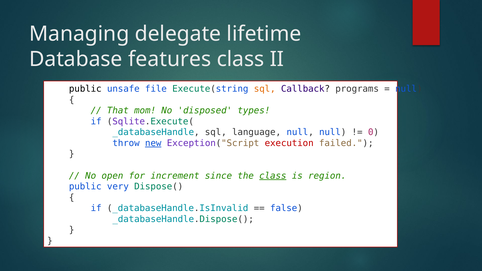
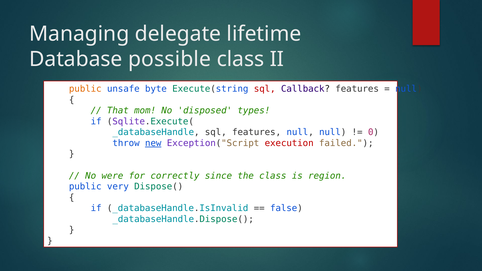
features: features -> possible
public at (85, 89) colour: black -> orange
file: file -> byte
sql at (265, 89) colour: orange -> red
Callback programs: programs -> features
sql language: language -> features
open: open -> were
increment: increment -> correctly
class at (273, 176) underline: present -> none
